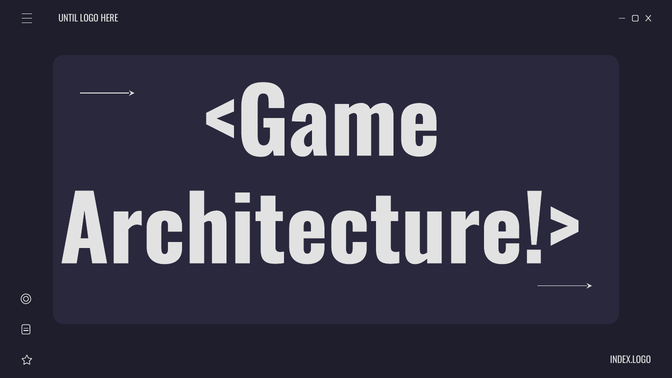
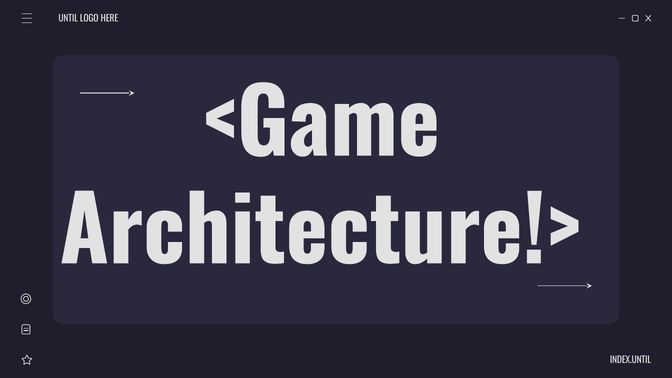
INDEX.LOGO: INDEX.LOGO -> INDEX.UNTIL
